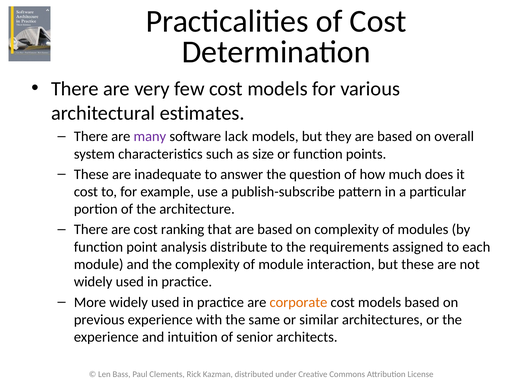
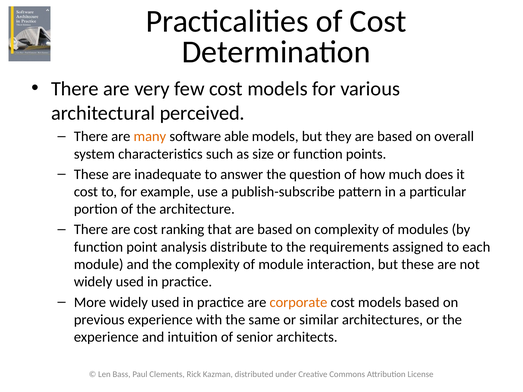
estimates: estimates -> perceived
many colour: purple -> orange
lack: lack -> able
